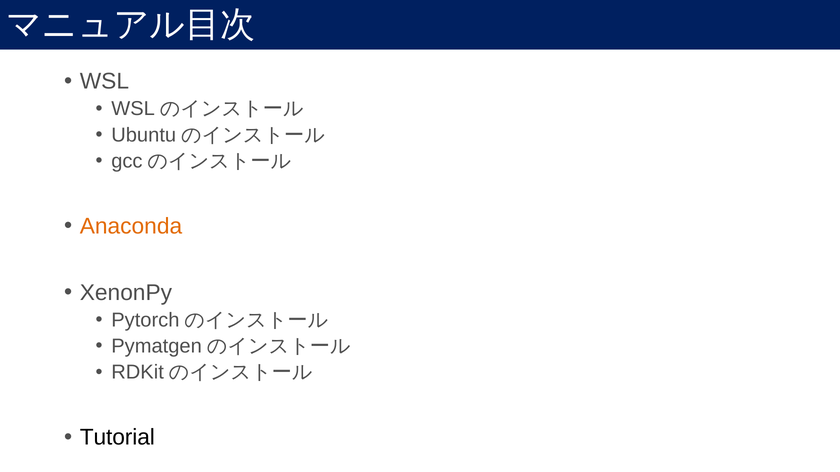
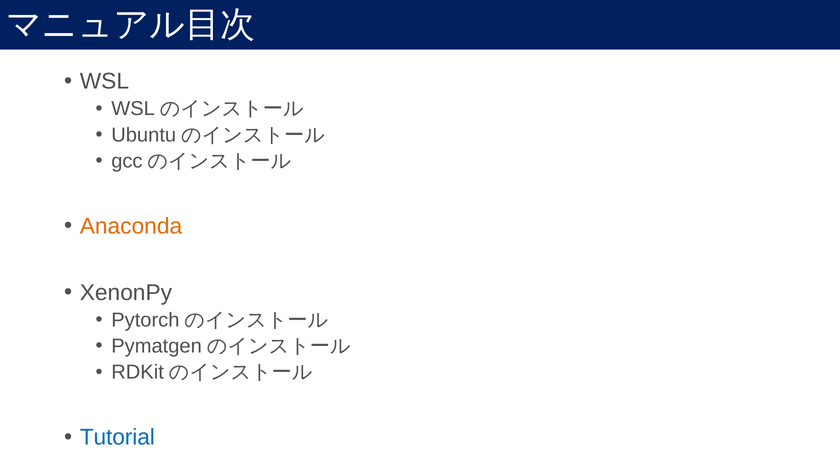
Tutorial colour: black -> blue
